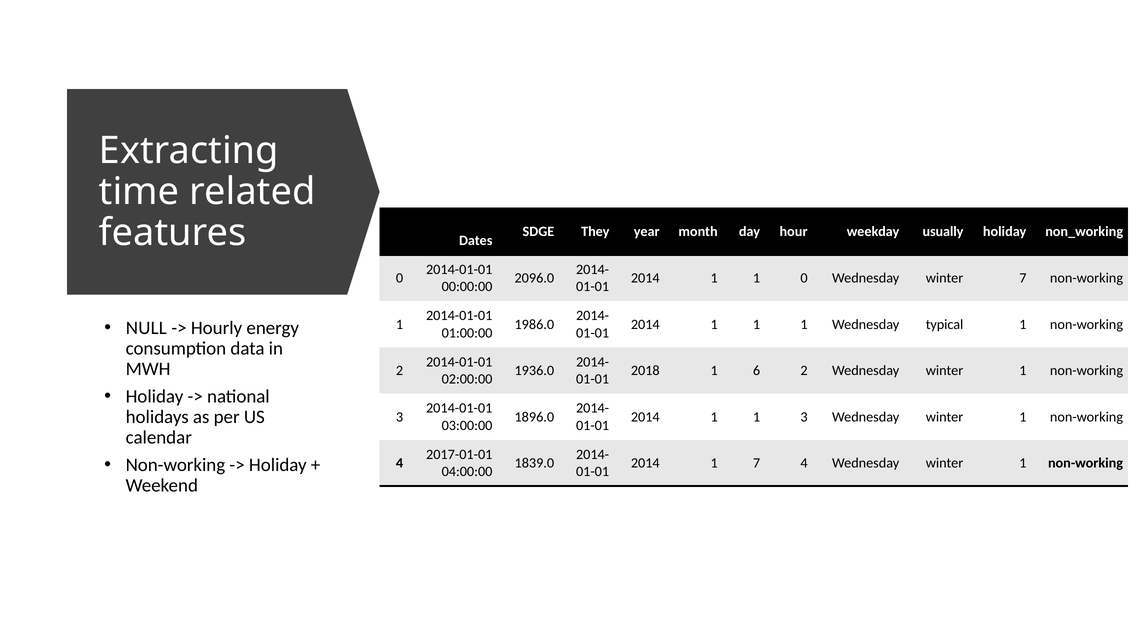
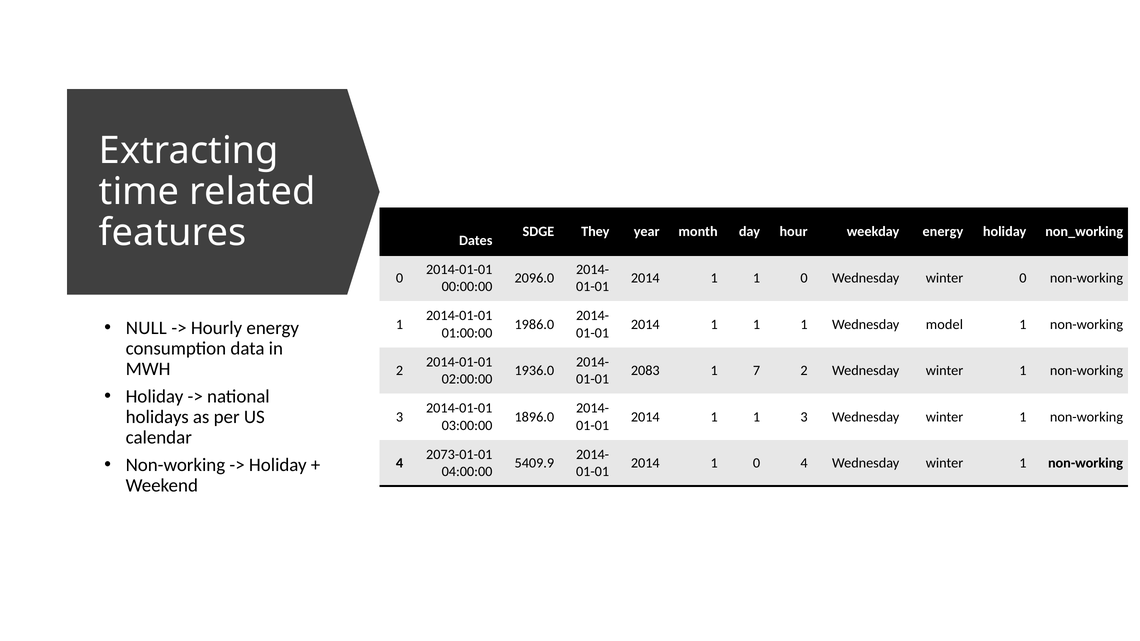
weekday usually: usually -> energy
winter 7: 7 -> 0
typical: typical -> model
2018: 2018 -> 2083
6: 6 -> 7
2017-01-01: 2017-01-01 -> 2073-01-01
1839.0: 1839.0 -> 5409.9
2014 1 7: 7 -> 0
